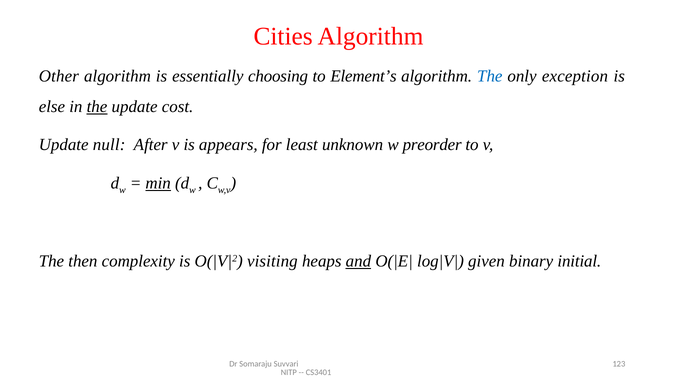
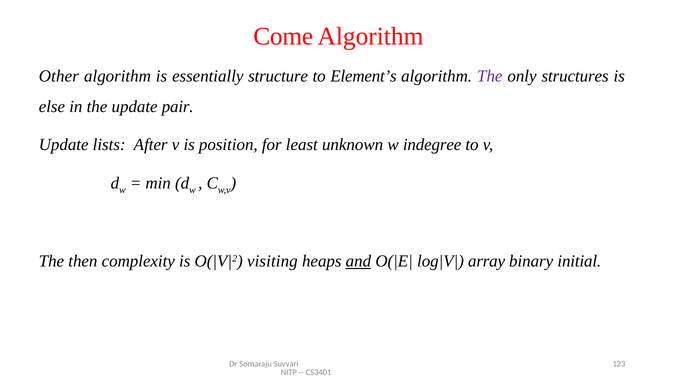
Cities: Cities -> Come
choosing: choosing -> structure
The at (490, 76) colour: blue -> purple
exception: exception -> structures
the at (97, 107) underline: present -> none
cost: cost -> pair
null: null -> lists
appears: appears -> position
preorder: preorder -> indegree
min underline: present -> none
given: given -> array
